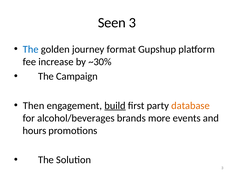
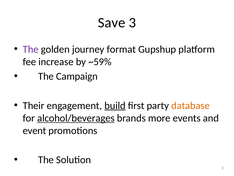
Seen: Seen -> Save
The colour: blue -> purple
~30%: ~30% -> ~59%
Then at (34, 105): Then -> Their
alcohol/beverages underline: none -> present
hours: hours -> event
